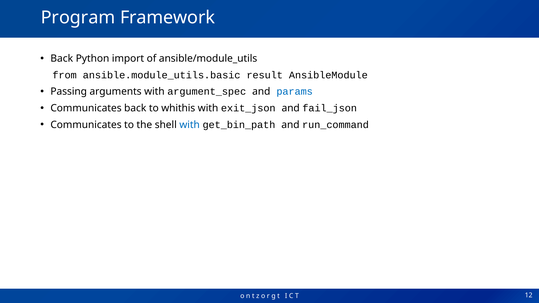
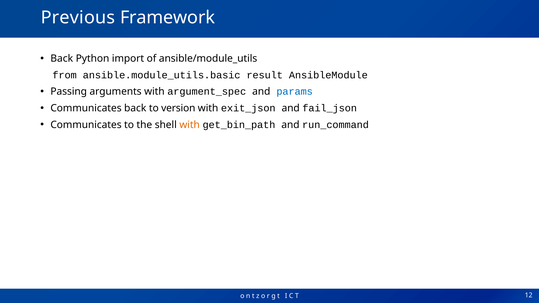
Program: Program -> Previous
whithis: whithis -> version
with at (190, 125) colour: blue -> orange
